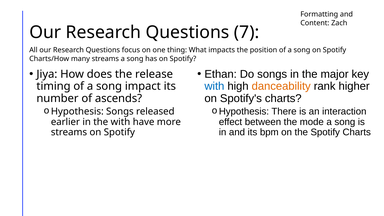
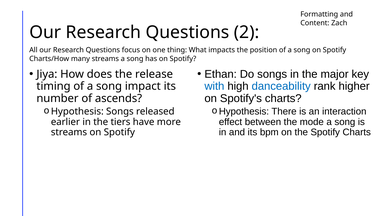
7: 7 -> 2
danceability colour: orange -> blue
the with: with -> tiers
